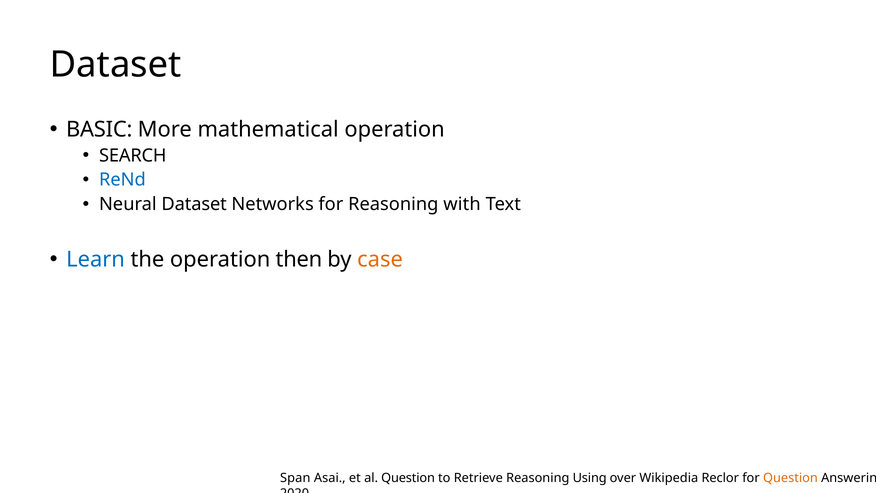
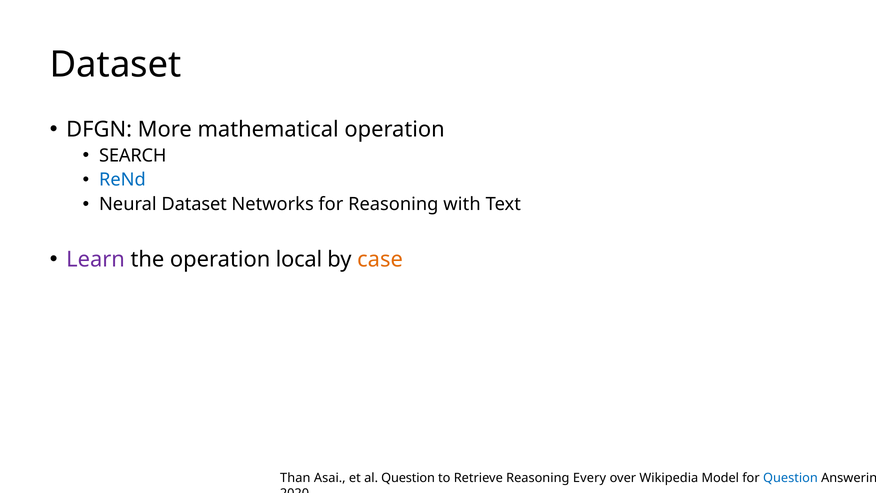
BASIC: BASIC -> DFGN
Learn colour: blue -> purple
then: then -> local
Span: Span -> Than
Using: Using -> Every
Reclor: Reclor -> Model
Question at (790, 478) colour: orange -> blue
